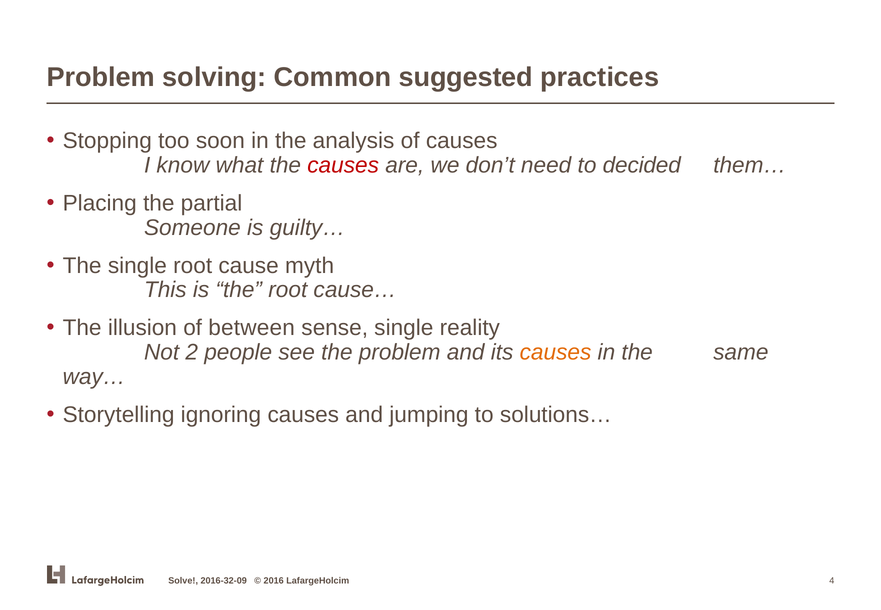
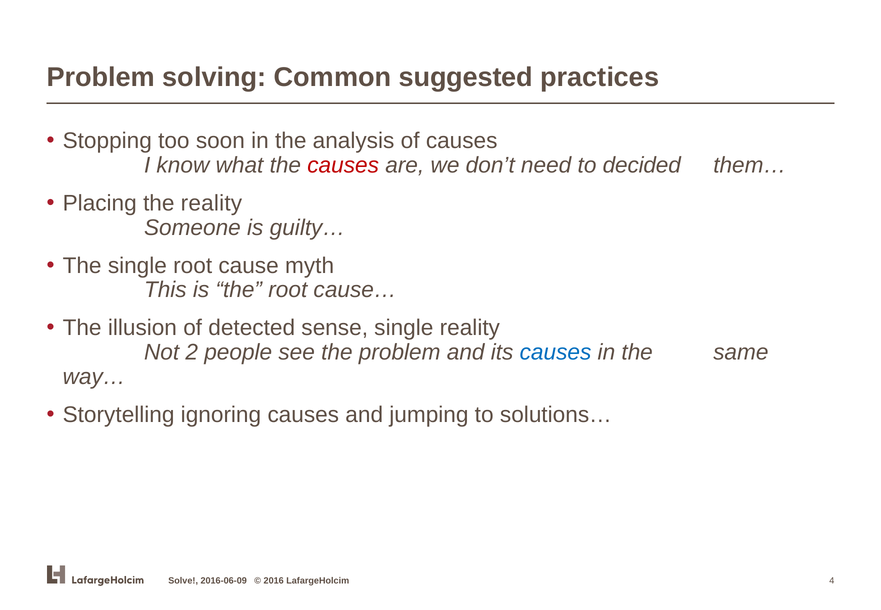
the partial: partial -> reality
between: between -> detected
causes at (555, 352) colour: orange -> blue
2016-32-09: 2016-32-09 -> 2016-06-09
